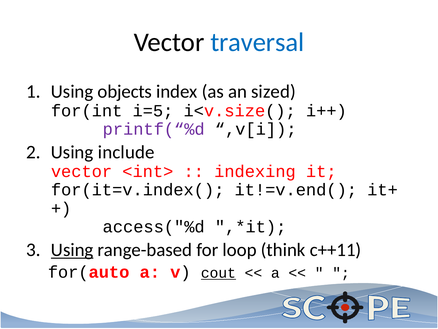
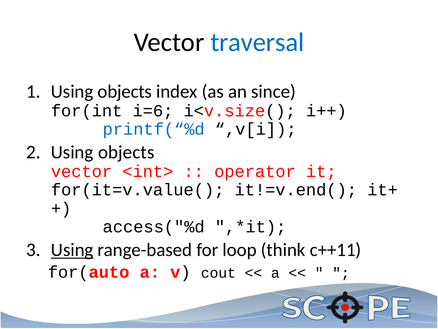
sized: sized -> since
i=5: i=5 -> i=6
printf(“%d colour: purple -> blue
include at (126, 152): include -> objects
indexing: indexing -> operator
for(it=v.index(: for(it=v.index( -> for(it=v.value(
cout underline: present -> none
